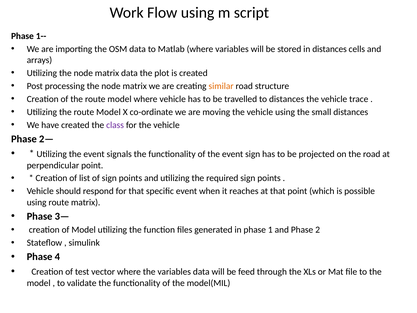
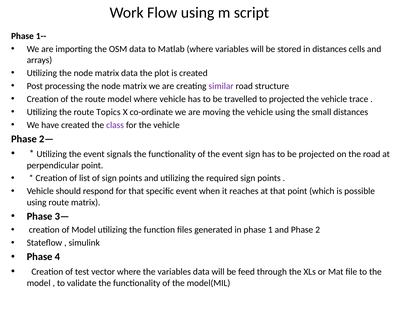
similar colour: orange -> purple
to distances: distances -> projected
Utilizing the route Model: Model -> Topics
